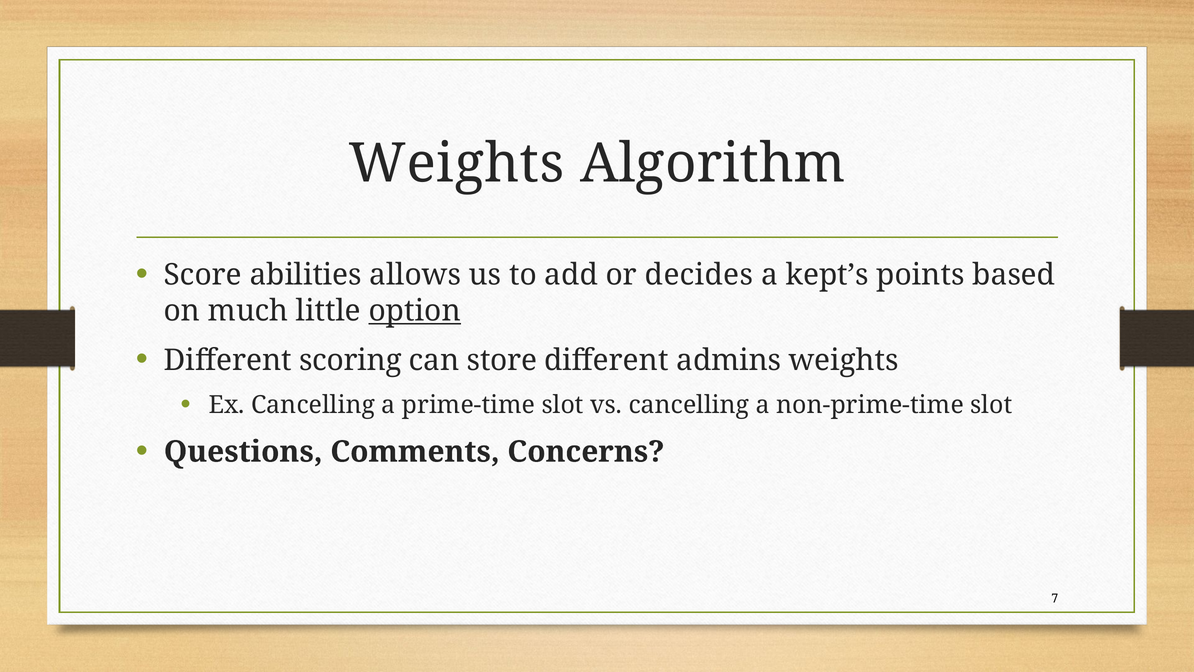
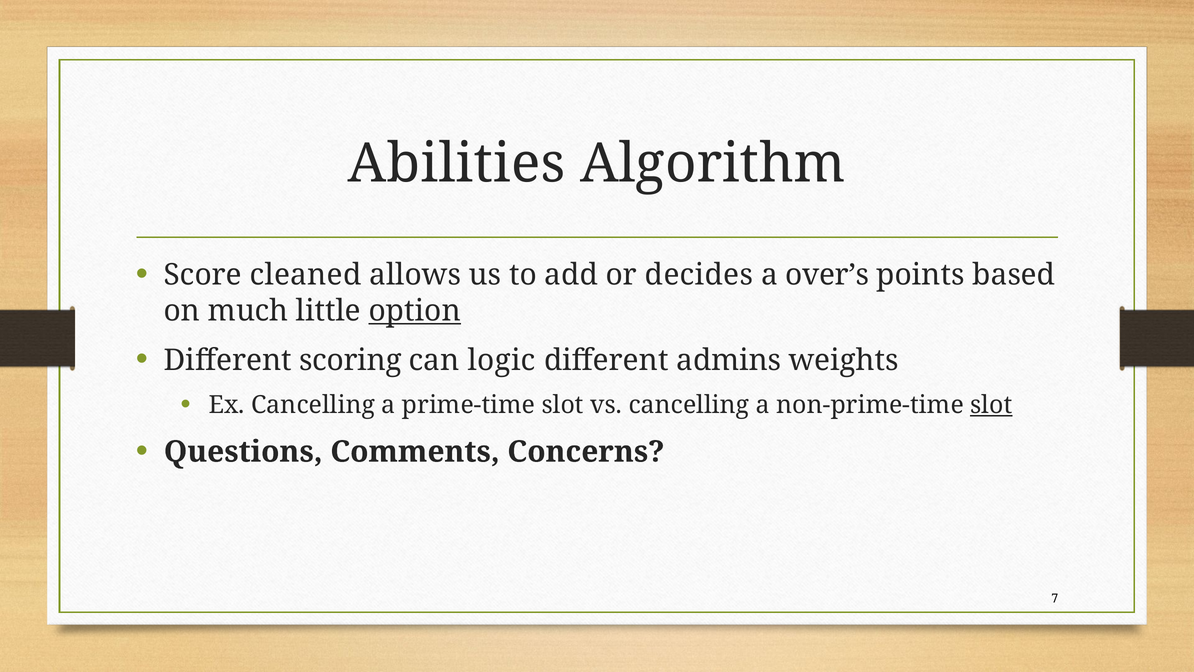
Weights at (457, 164): Weights -> Abilities
abilities: abilities -> cleaned
kept’s: kept’s -> over’s
store: store -> logic
slot at (991, 405) underline: none -> present
